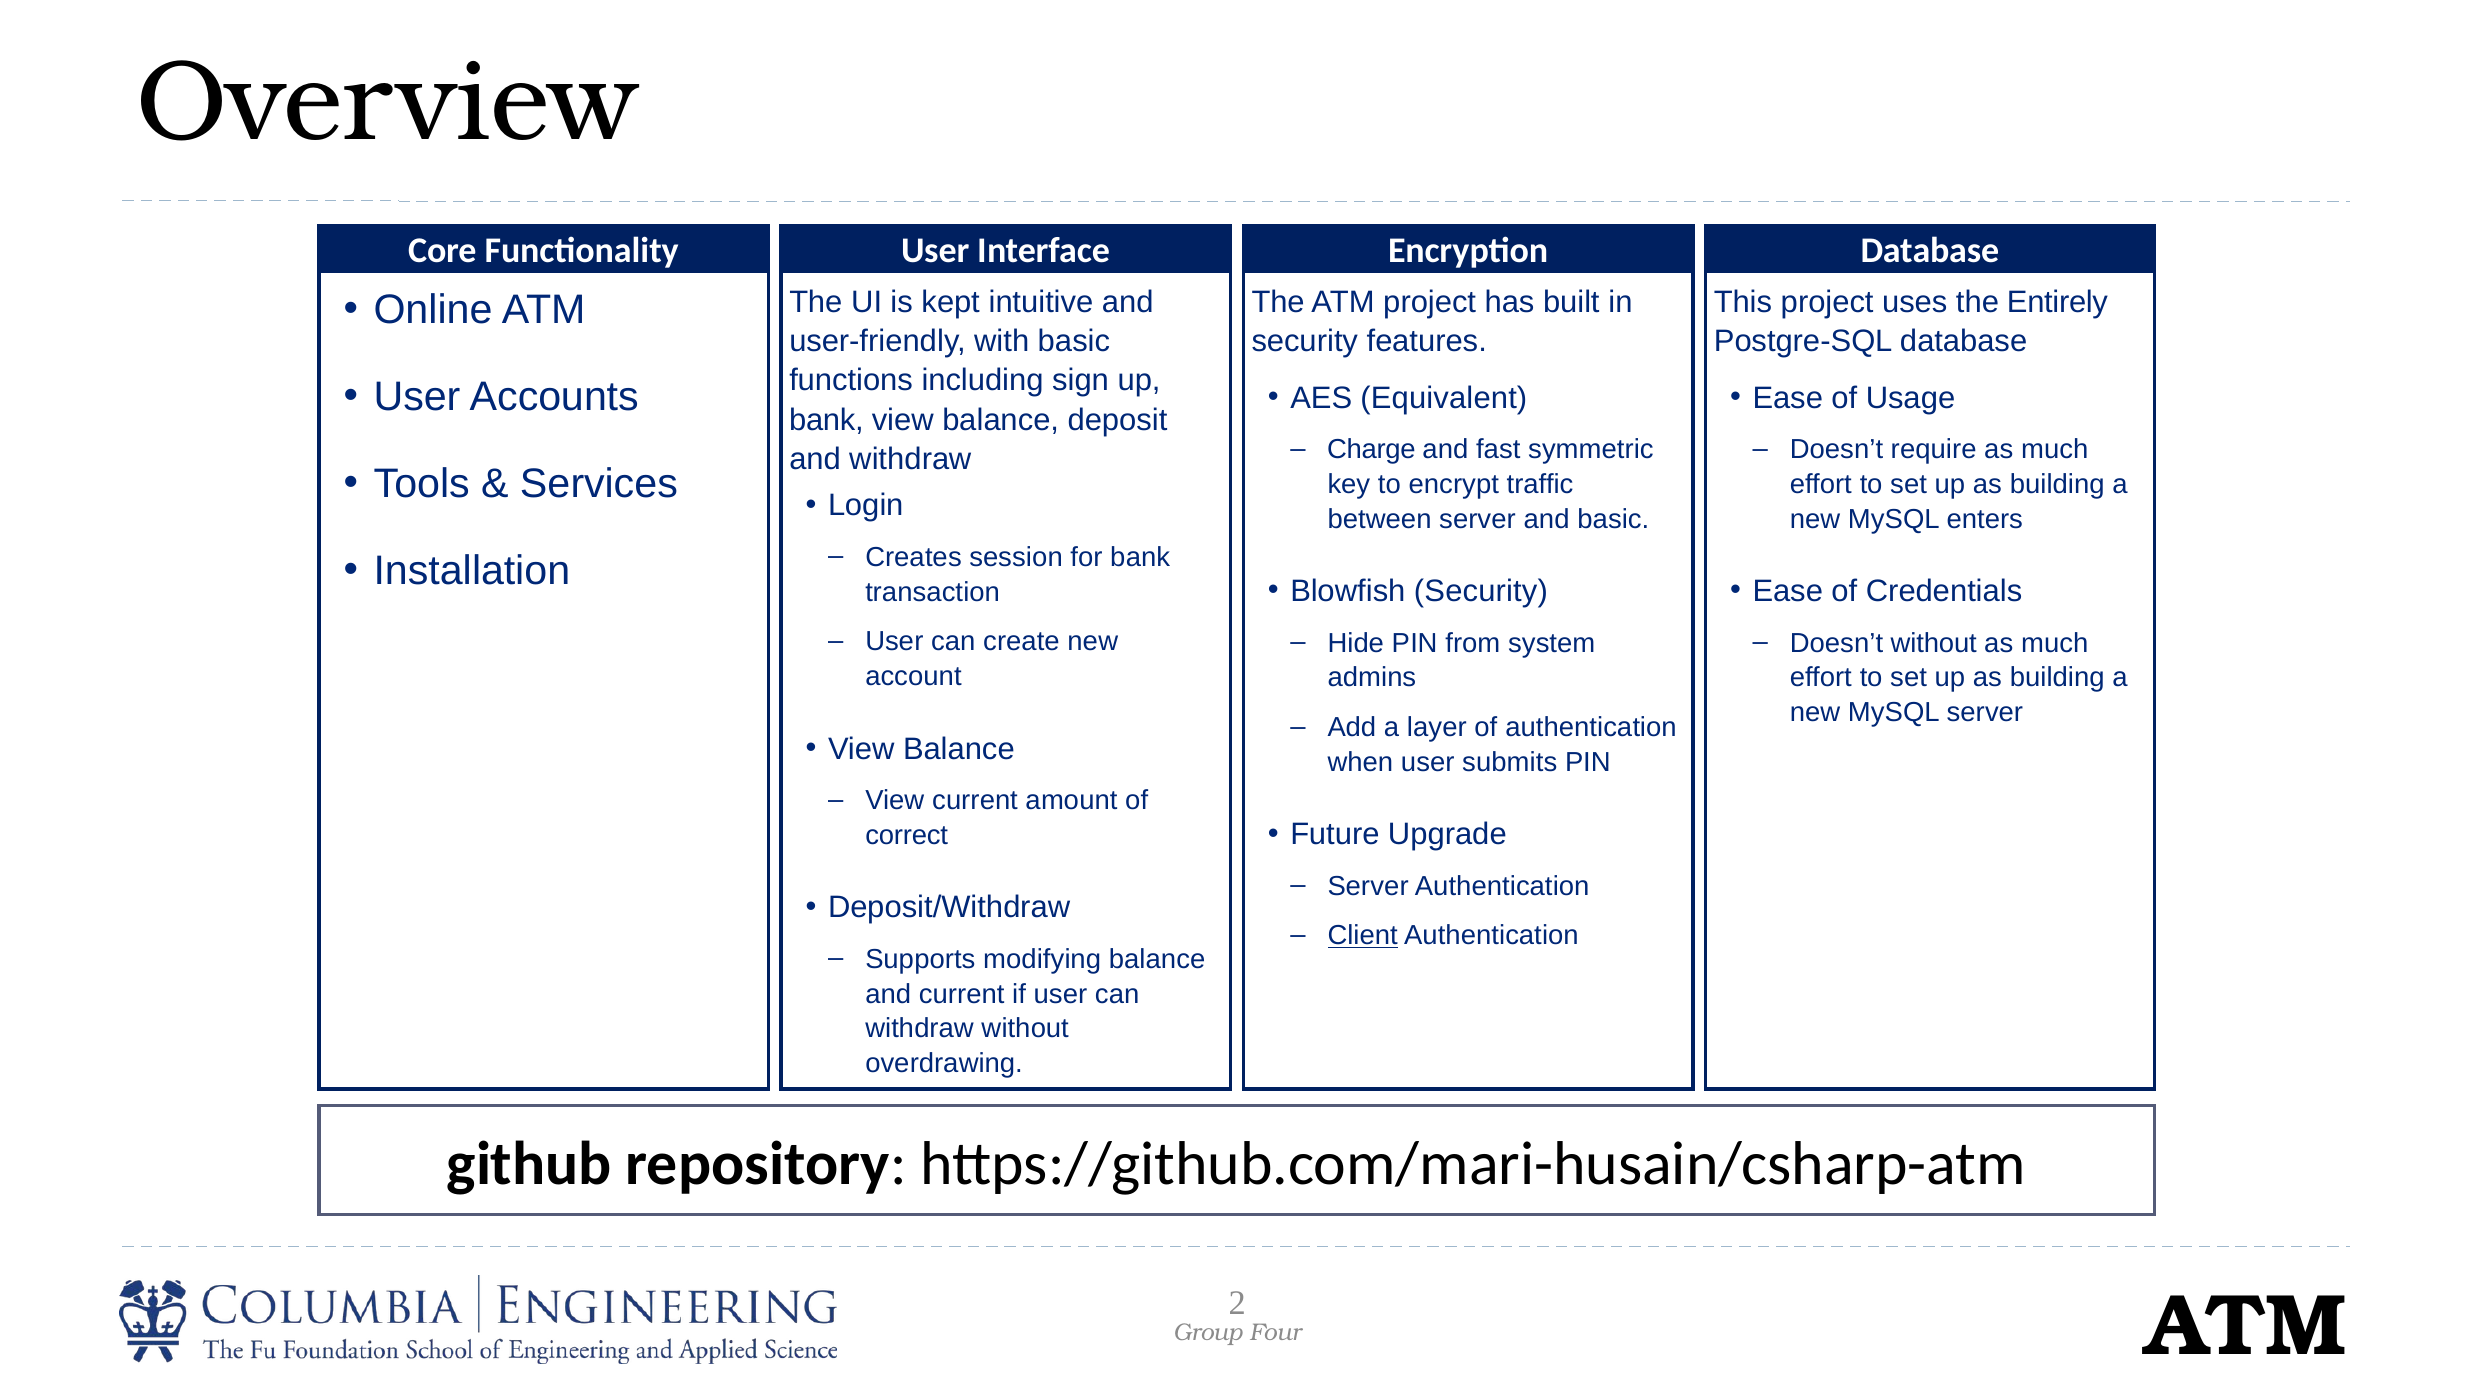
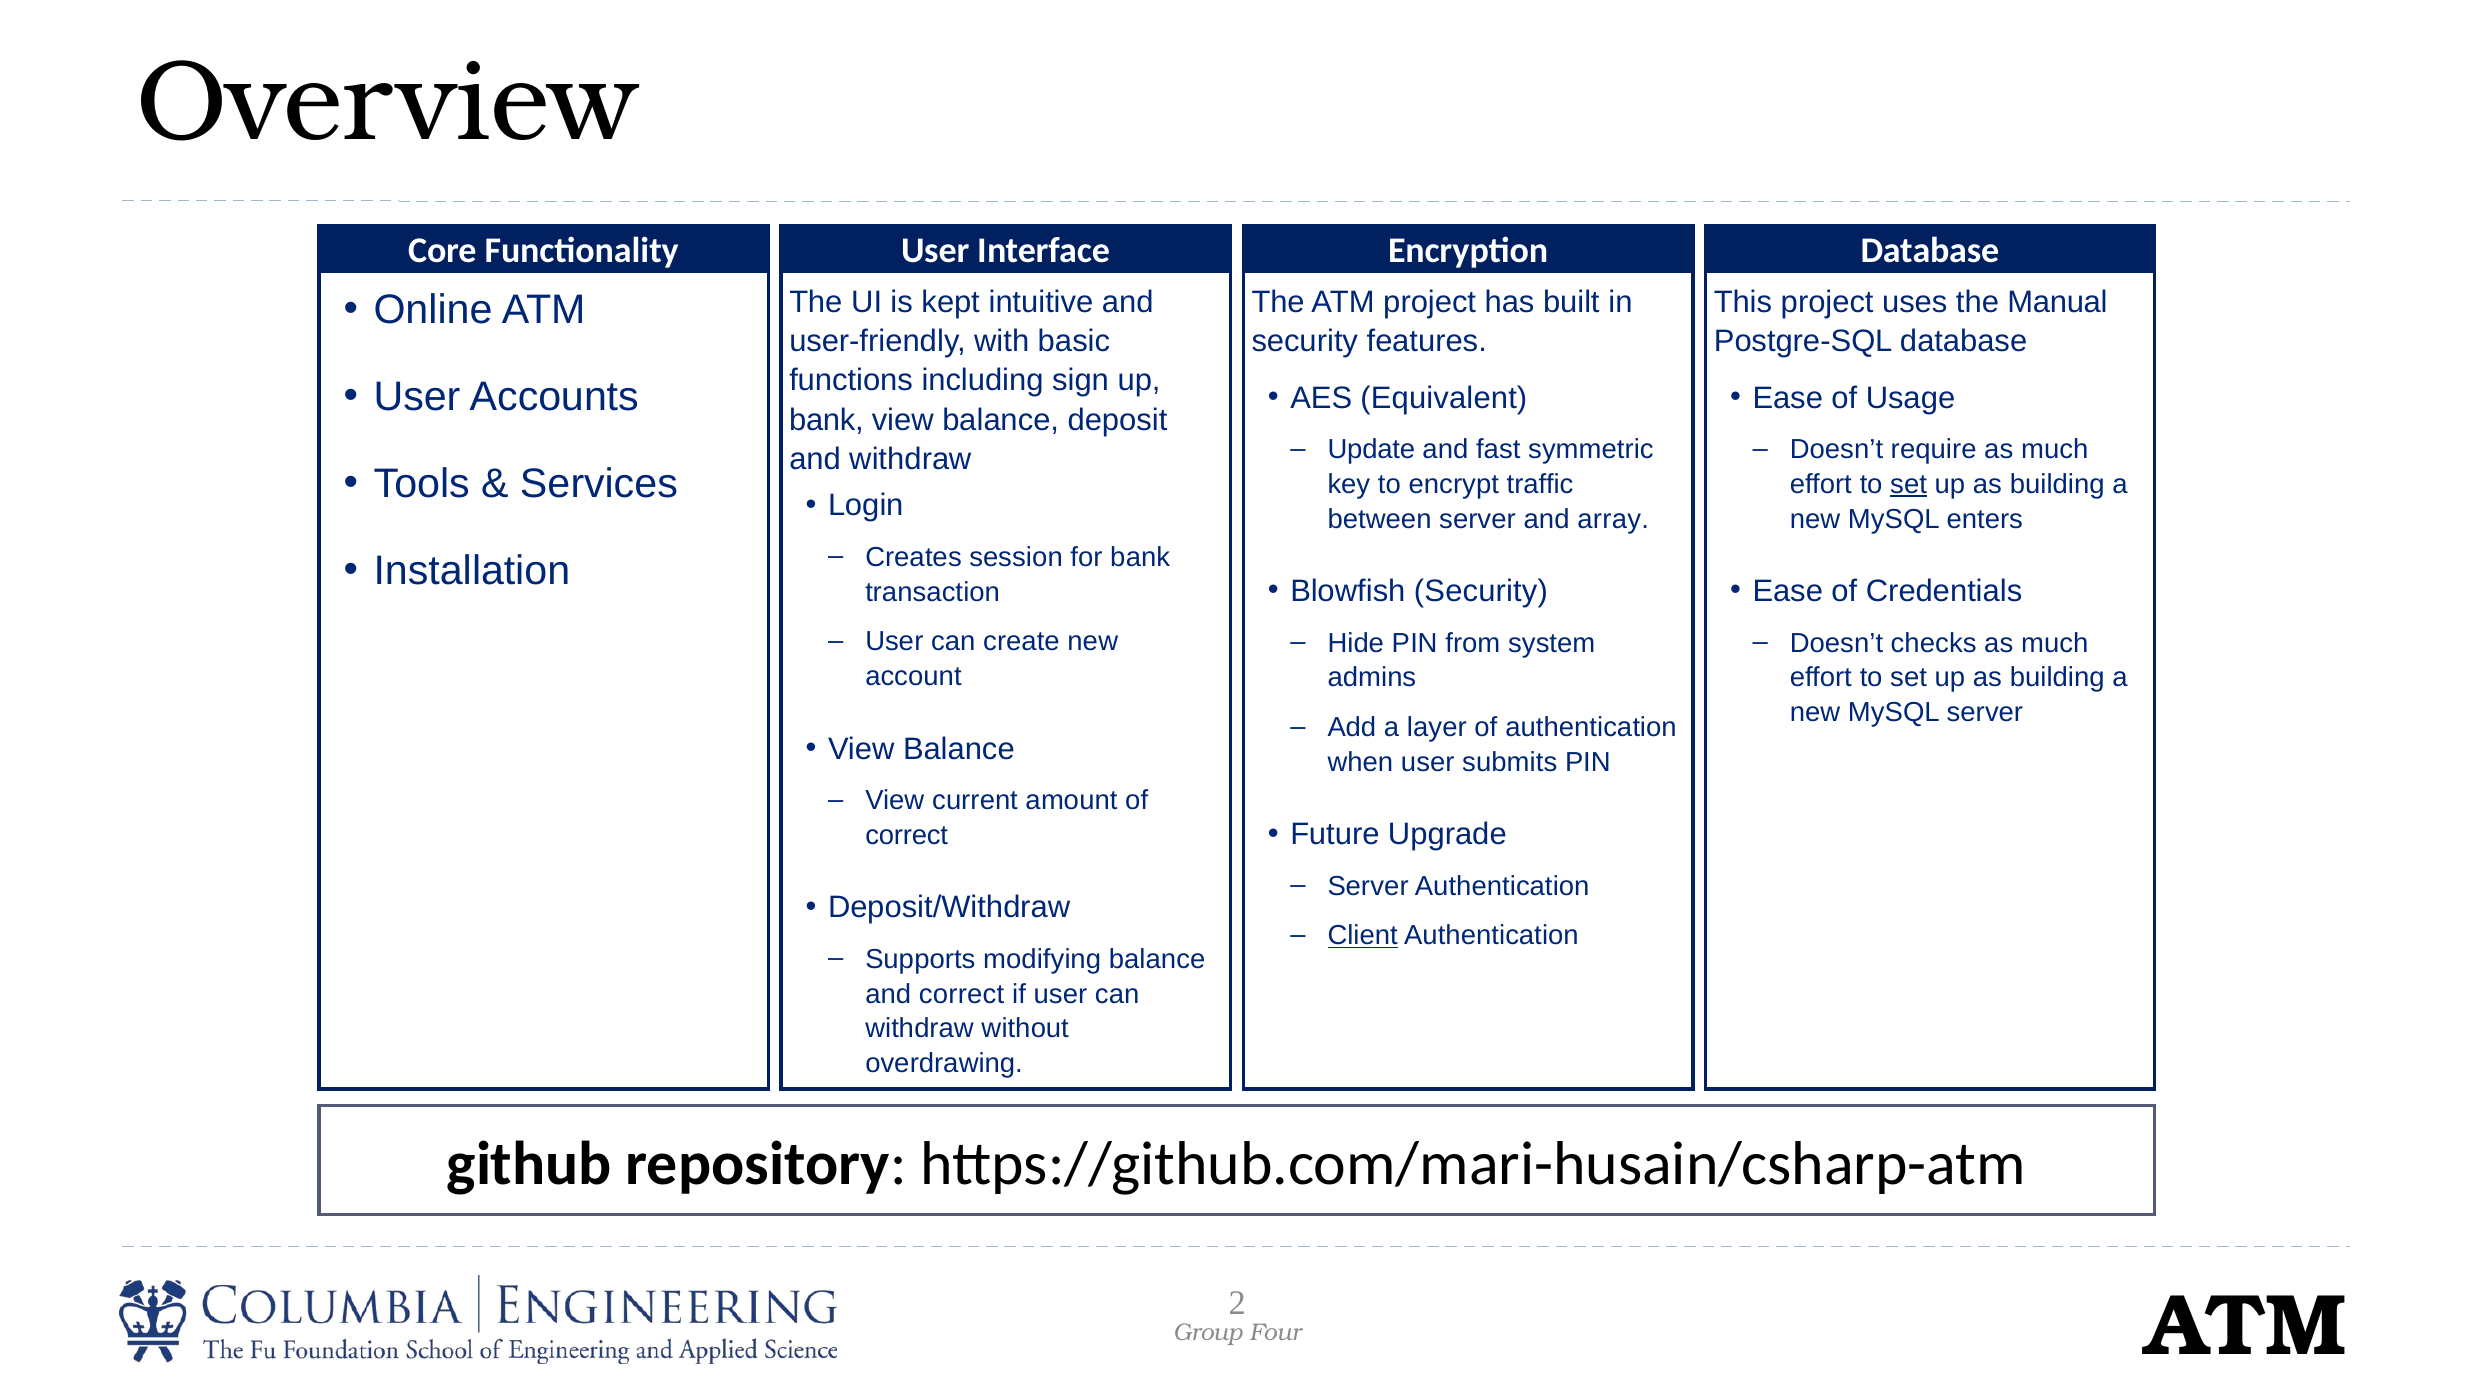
Entirely: Entirely -> Manual
Charge: Charge -> Update
set at (1909, 484) underline: none -> present
and basic: basic -> array
Doesn’t without: without -> checks
and current: current -> correct
